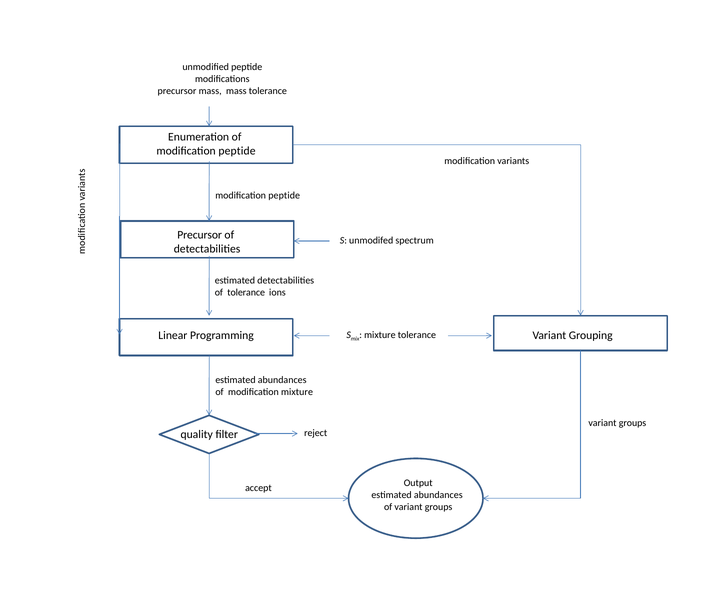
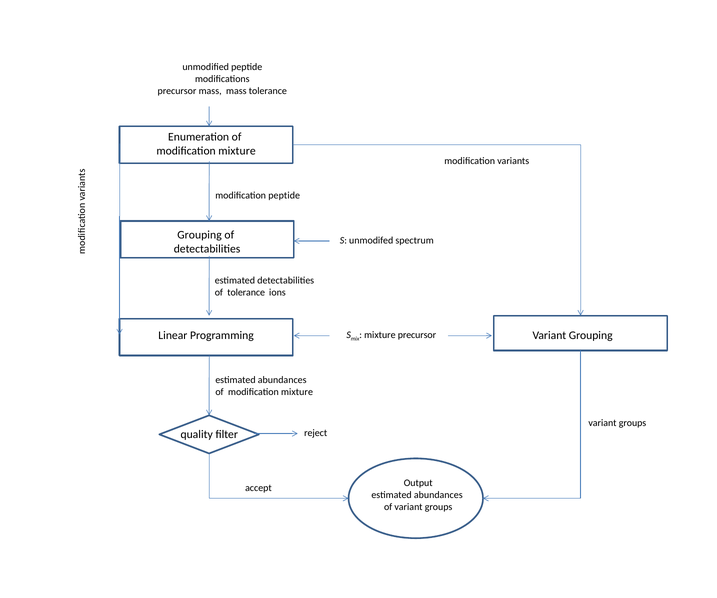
peptide at (237, 151): peptide -> mixture
Precursor at (200, 235): Precursor -> Grouping
mixture tolerance: tolerance -> precursor
